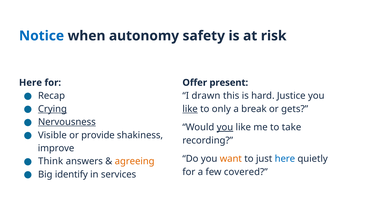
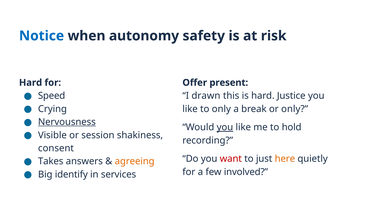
Here at (30, 83): Here -> Hard
Recap: Recap -> Speed
Crying underline: present -> none
like at (190, 109) underline: present -> none
or gets: gets -> only
take: take -> hold
provide: provide -> session
improve: improve -> consent
want colour: orange -> red
here at (285, 159) colour: blue -> orange
Think: Think -> Takes
covered: covered -> involved
